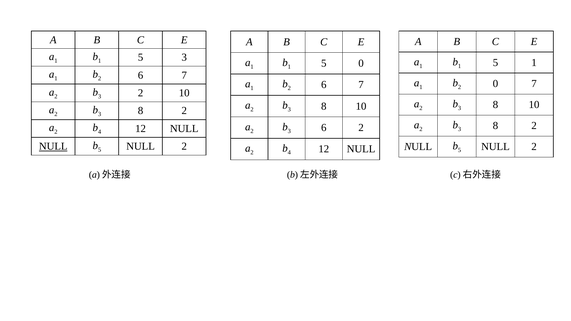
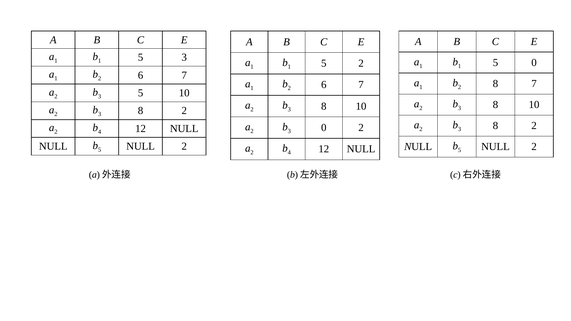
5 1: 1 -> 0
5 0: 0 -> 2
2 0: 0 -> 8
3 2: 2 -> 5
3 6: 6 -> 0
NULL at (53, 146) underline: present -> none
